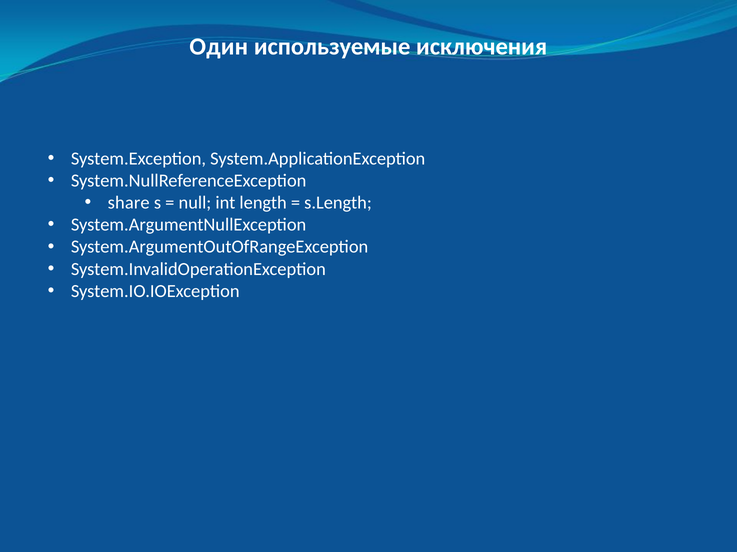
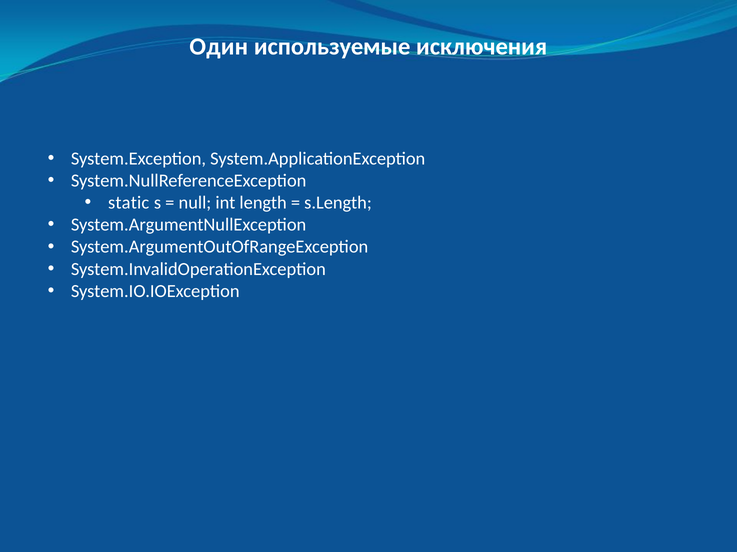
share: share -> static
